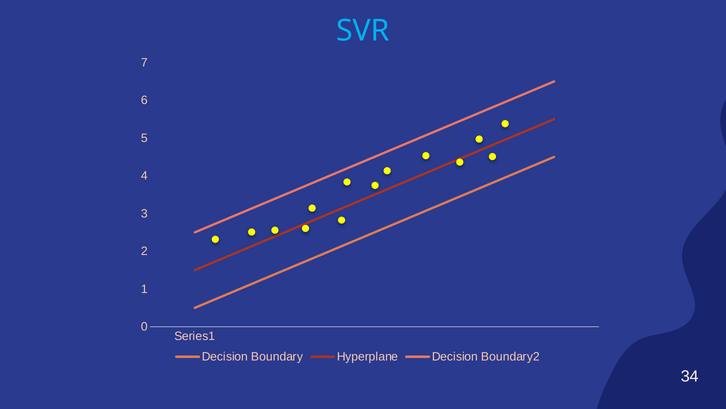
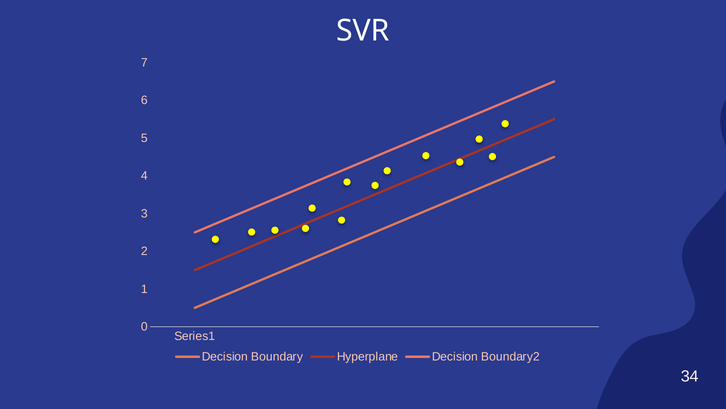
SVR colour: light blue -> white
